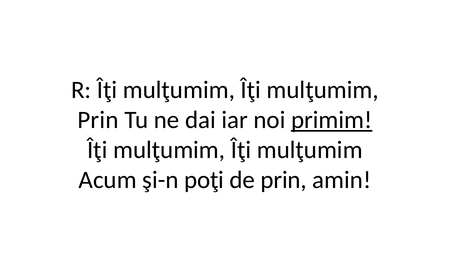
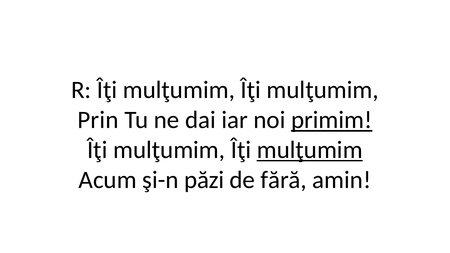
mulţumim at (310, 150) underline: none -> present
poţi: poţi -> păzi
de prin: prin -> fără
